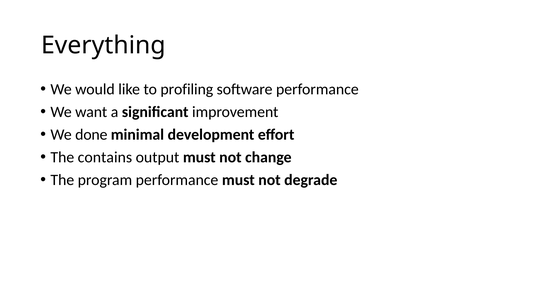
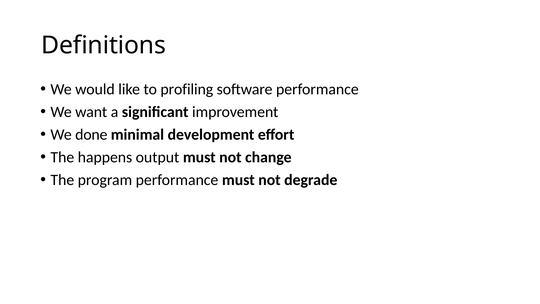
Everything: Everything -> Definitions
contains: contains -> happens
